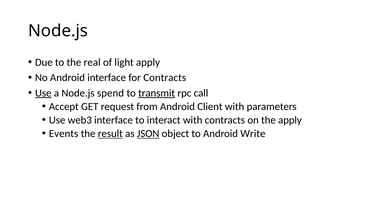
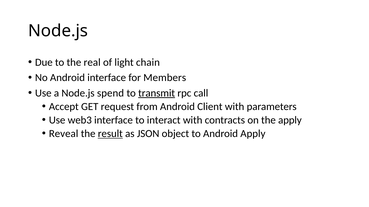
light apply: apply -> chain
for Contracts: Contracts -> Members
Use at (43, 93) underline: present -> none
Events: Events -> Reveal
JSON underline: present -> none
Android Write: Write -> Apply
